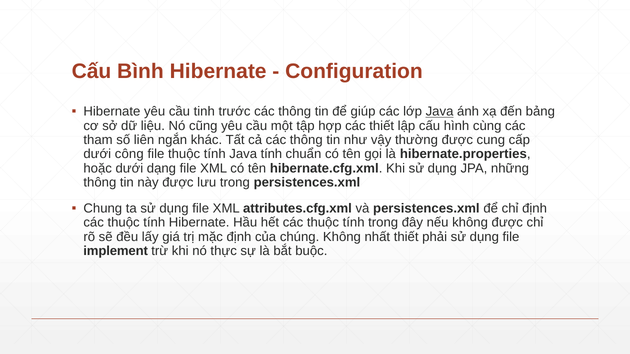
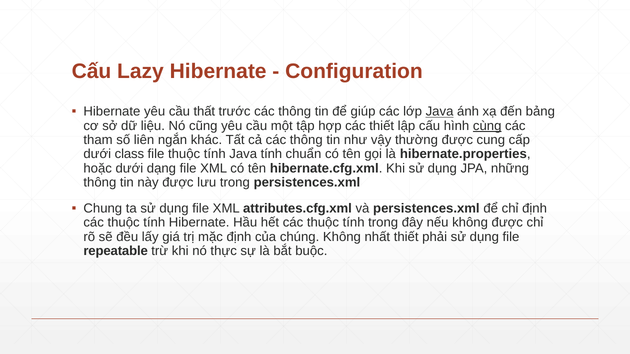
Bình: Bình -> Lazy
tinh: tinh -> thất
cùng underline: none -> present
công: công -> class
implement: implement -> repeatable
